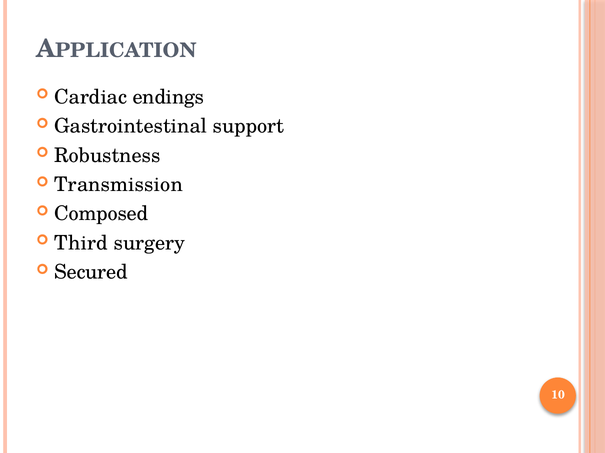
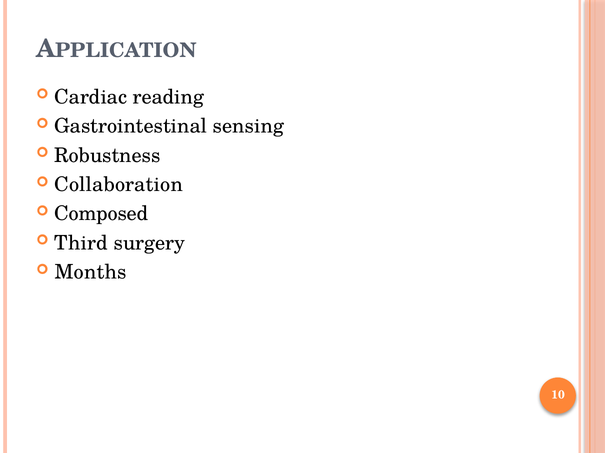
endings: endings -> reading
support: support -> sensing
Transmission: Transmission -> Collaboration
Secured: Secured -> Months
